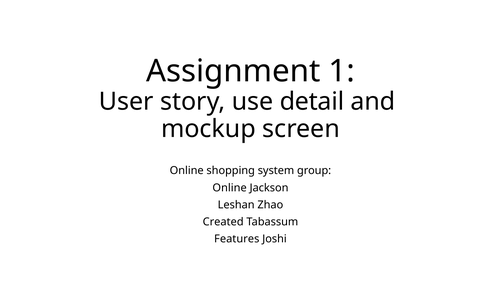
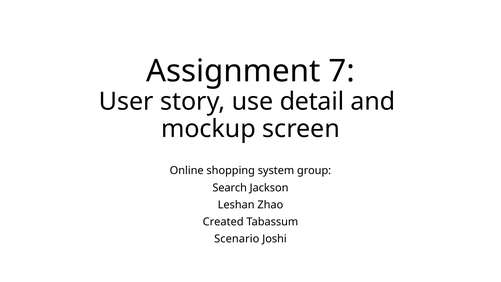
1: 1 -> 7
Online at (230, 188): Online -> Search
Features: Features -> Scenario
